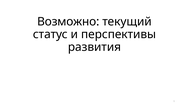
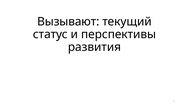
Возможно: Возможно -> Вызывают
